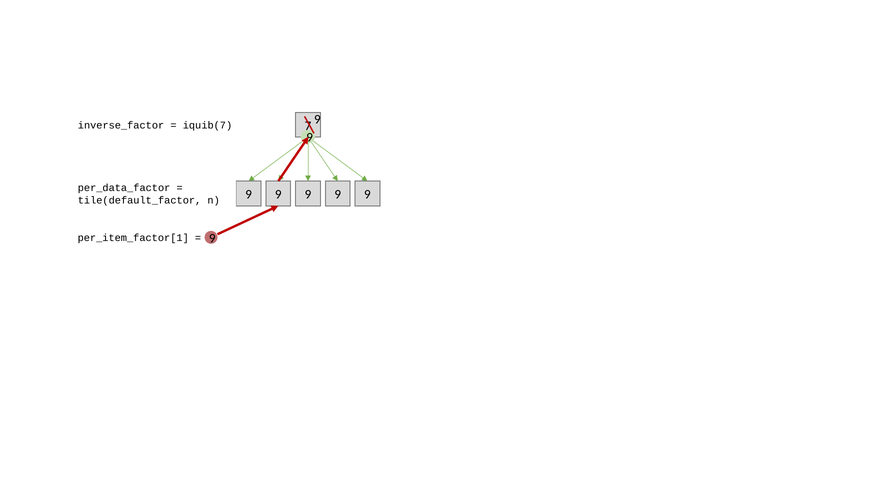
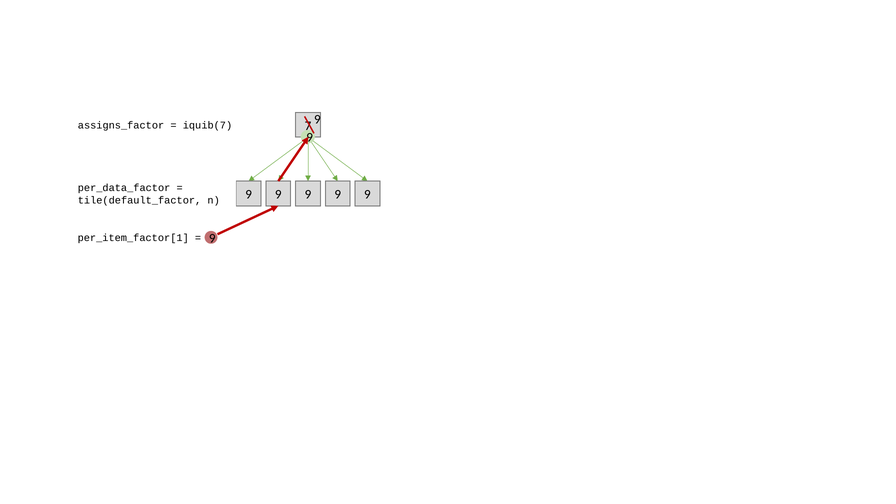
inverse_factor: inverse_factor -> assigns_factor
